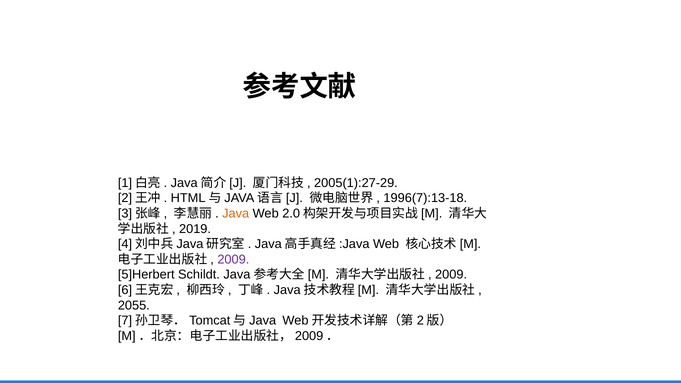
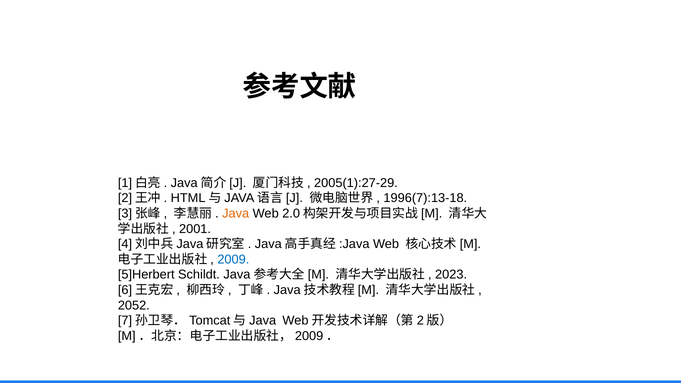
2019: 2019 -> 2001
2009 at (233, 260) colour: purple -> blue
2009 at (451, 275): 2009 -> 2023
2055: 2055 -> 2052
